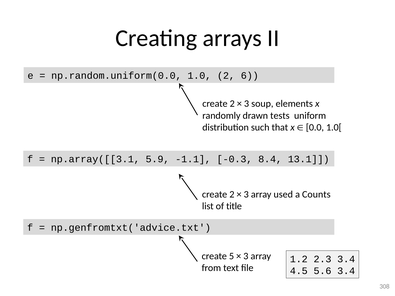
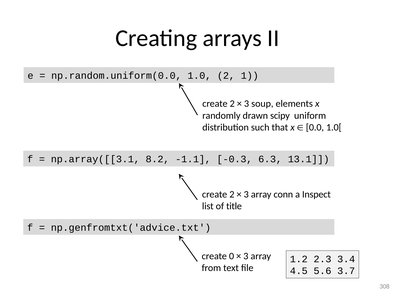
6: 6 -> 1
tests: tests -> scipy
5.9: 5.9 -> 8.2
8.4: 8.4 -> 6.3
used: used -> conn
Counts: Counts -> Inspect
5: 5 -> 0
5.6 3.4: 3.4 -> 3.7
